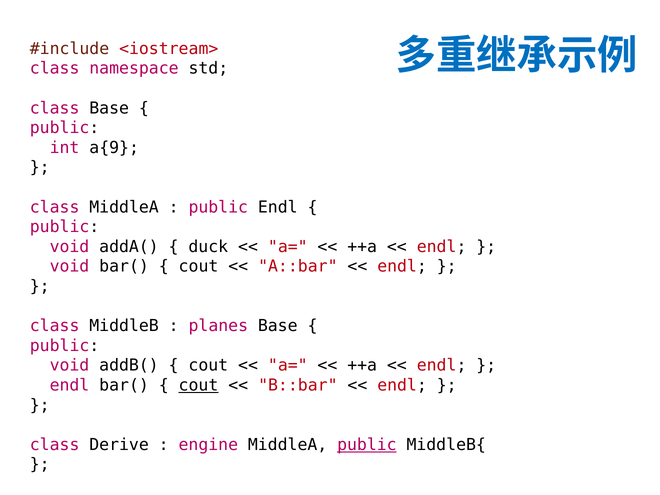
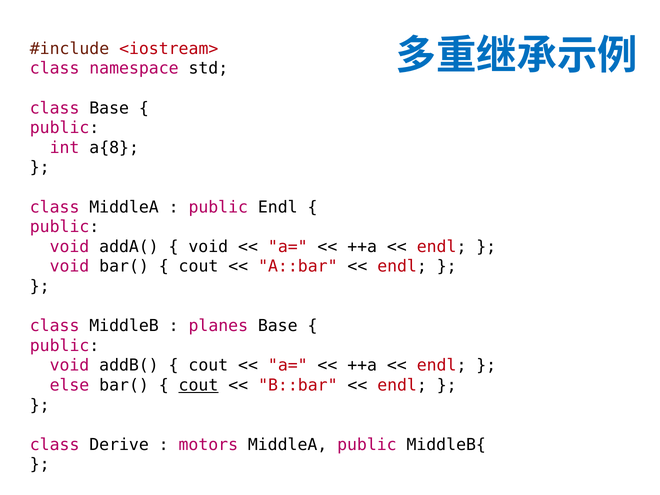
a{9: a{9 -> a{8
duck at (208, 247): duck -> void
endl at (69, 385): endl -> else
engine: engine -> motors
public at (367, 445) underline: present -> none
